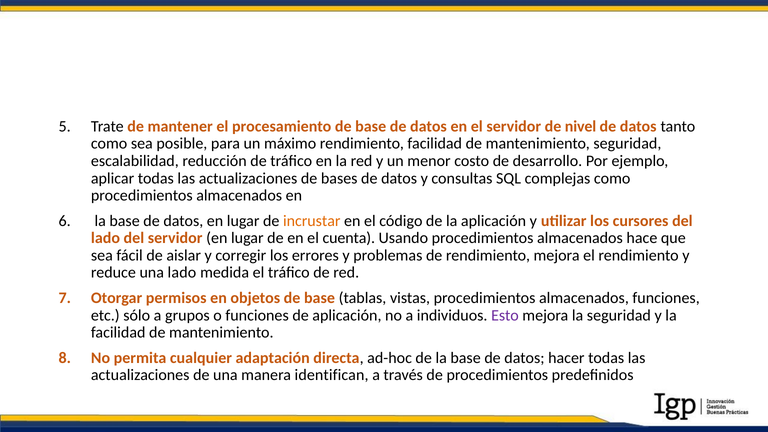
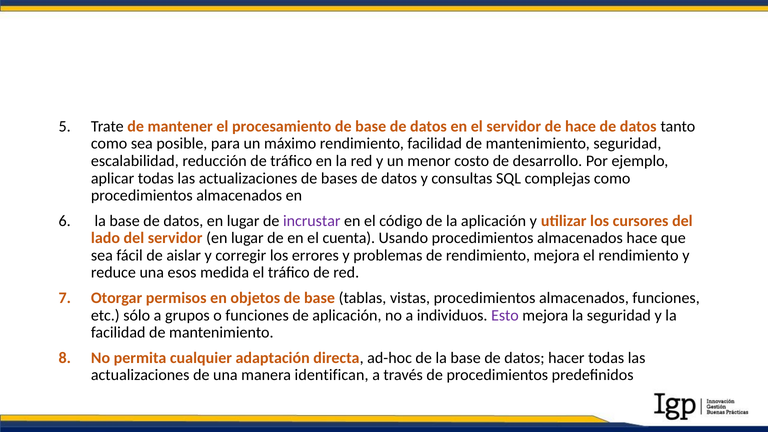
de nivel: nivel -> hace
incrustar colour: orange -> purple
una lado: lado -> esos
